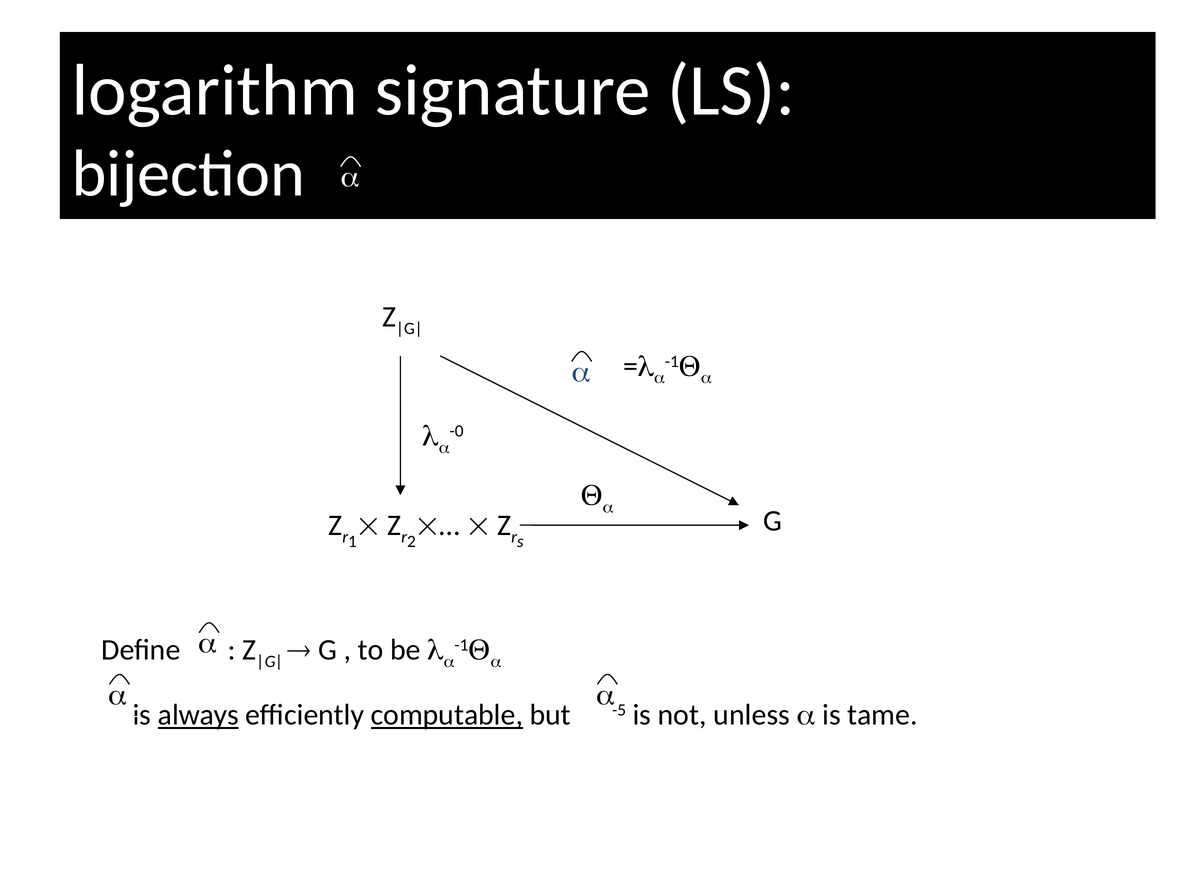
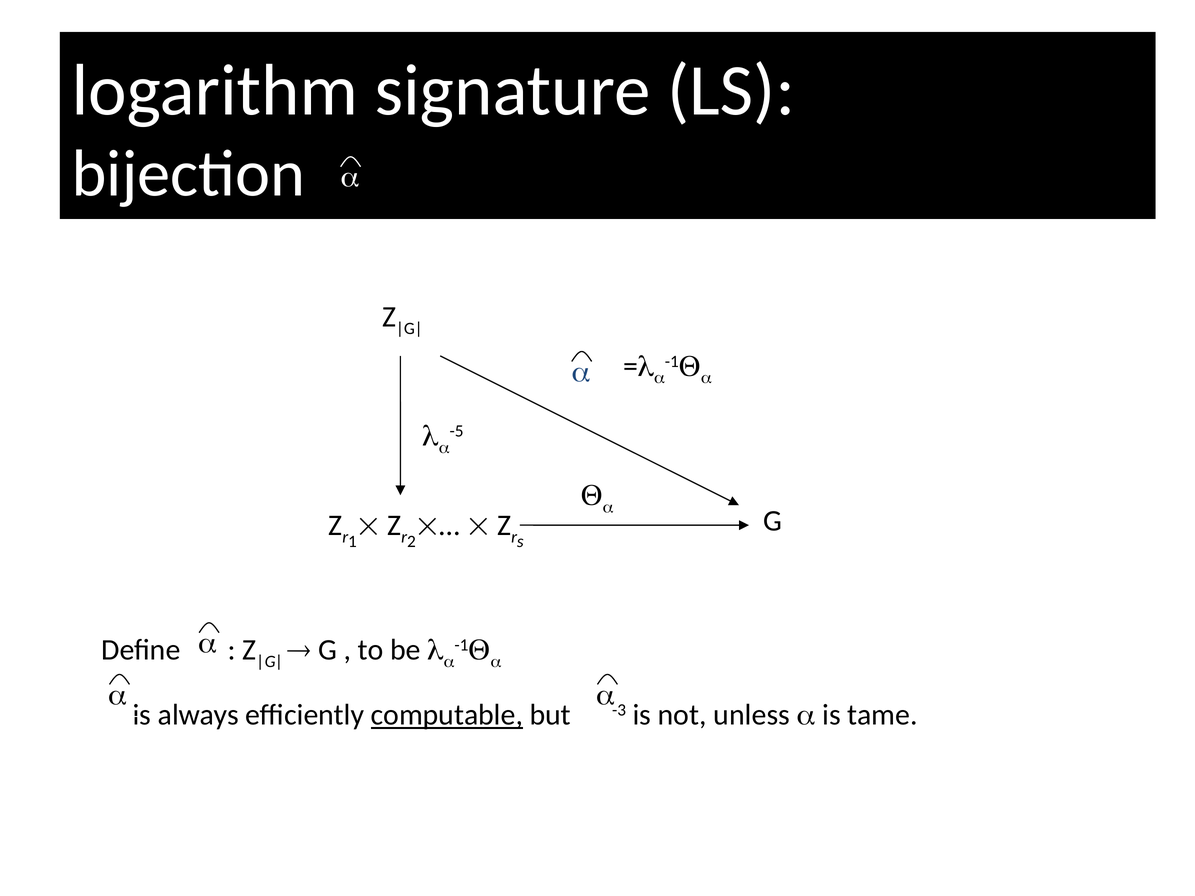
-0: -0 -> -5
always underline: present -> none
-5: -5 -> -3
